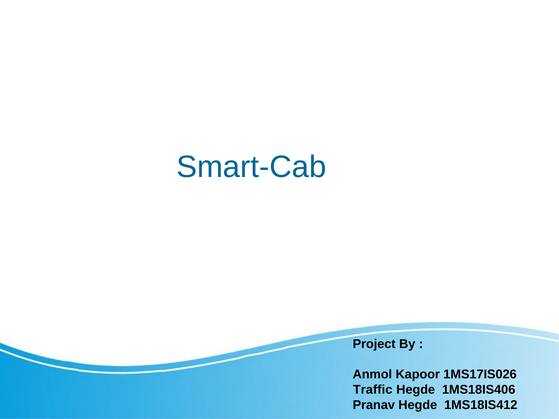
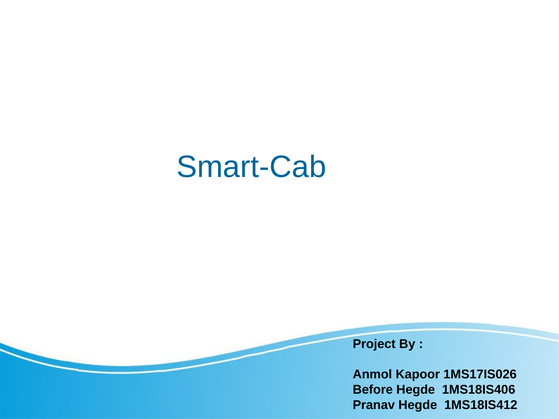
Traffic: Traffic -> Before
